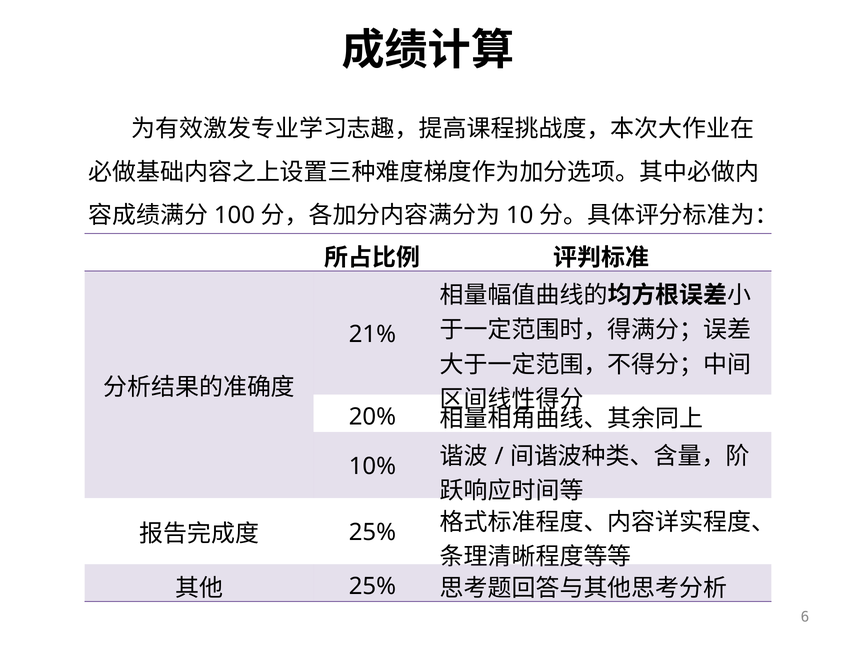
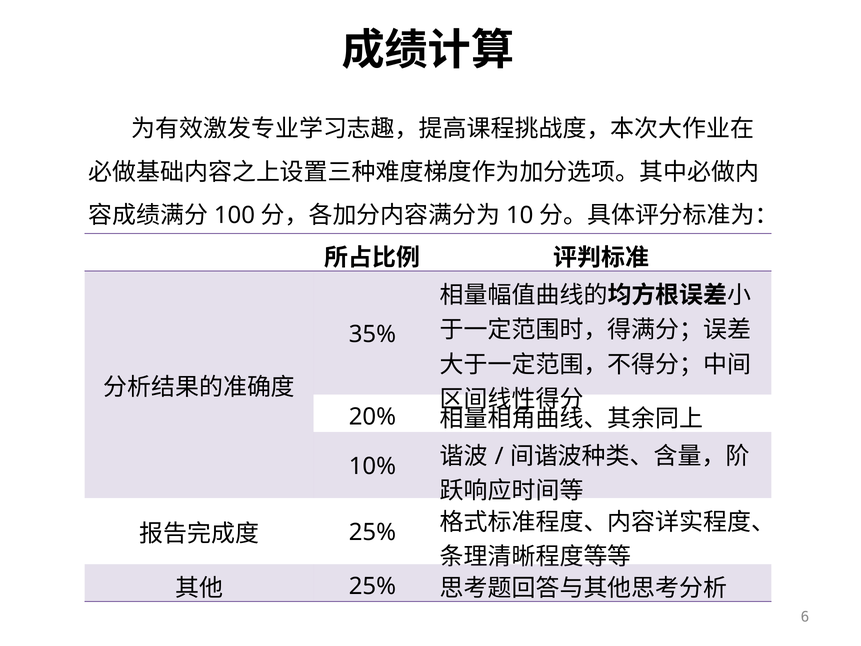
21%: 21% -> 35%
